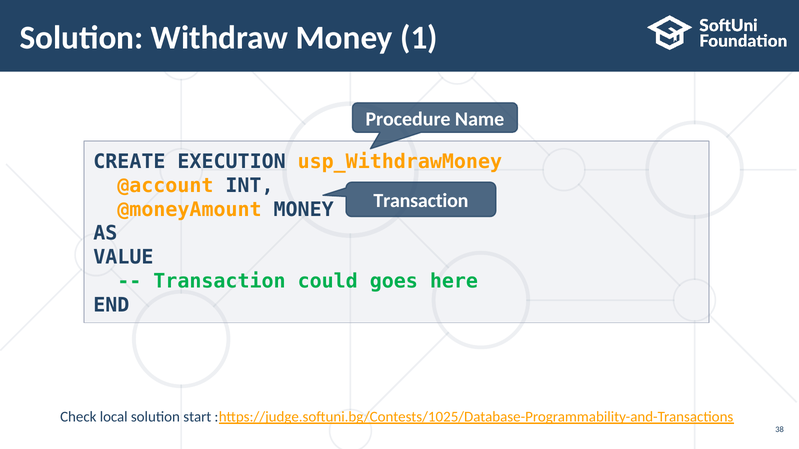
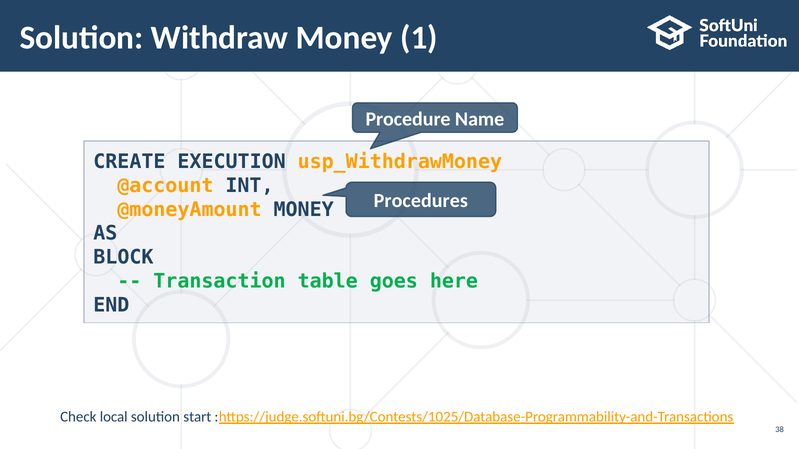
Transaction at (421, 201): Transaction -> Procedures
VALUE: VALUE -> BLOCK
could: could -> table
